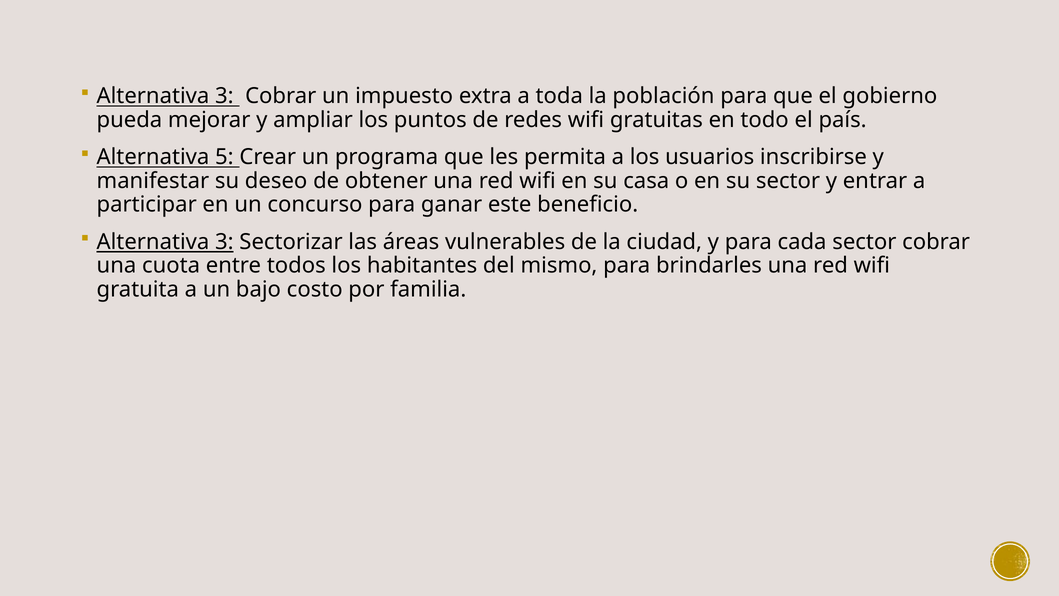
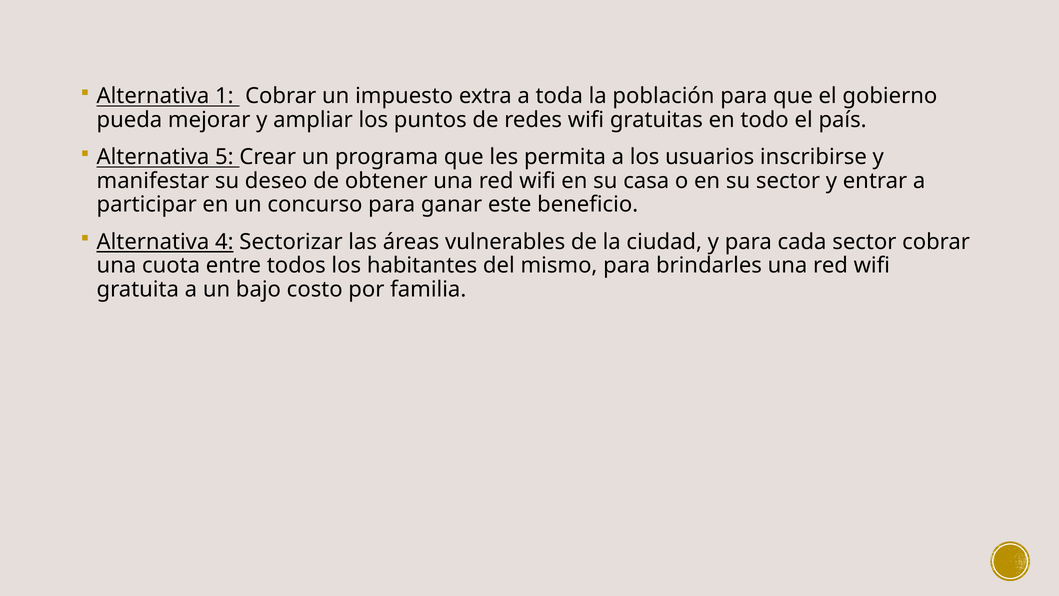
3 at (224, 96): 3 -> 1
3 at (224, 242): 3 -> 4
